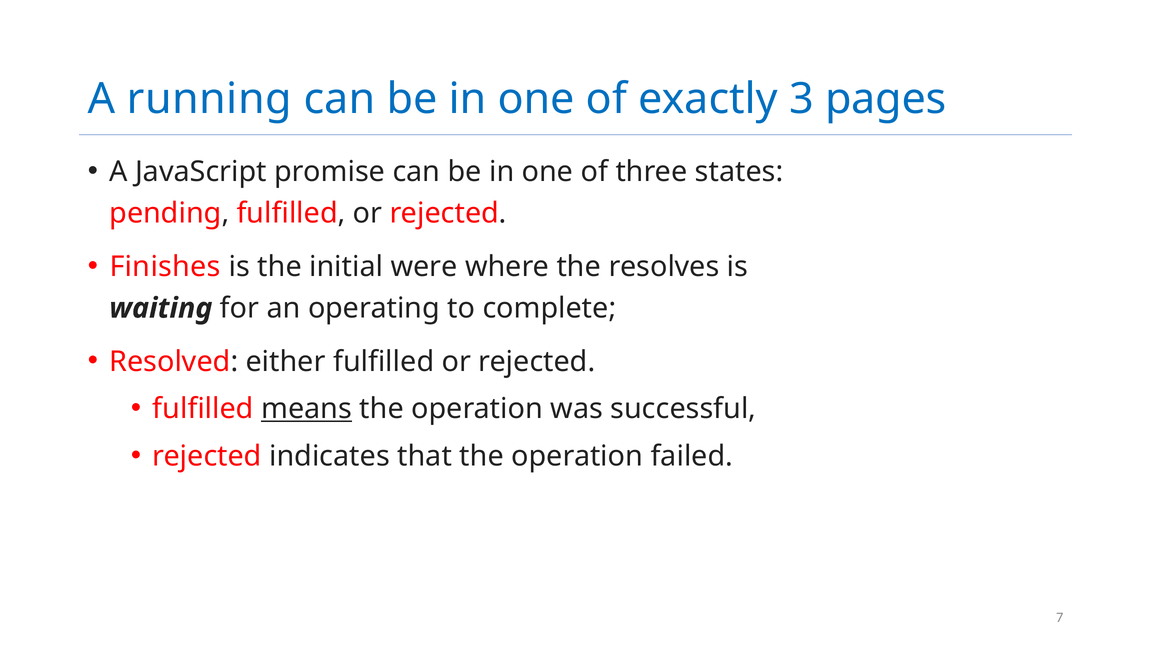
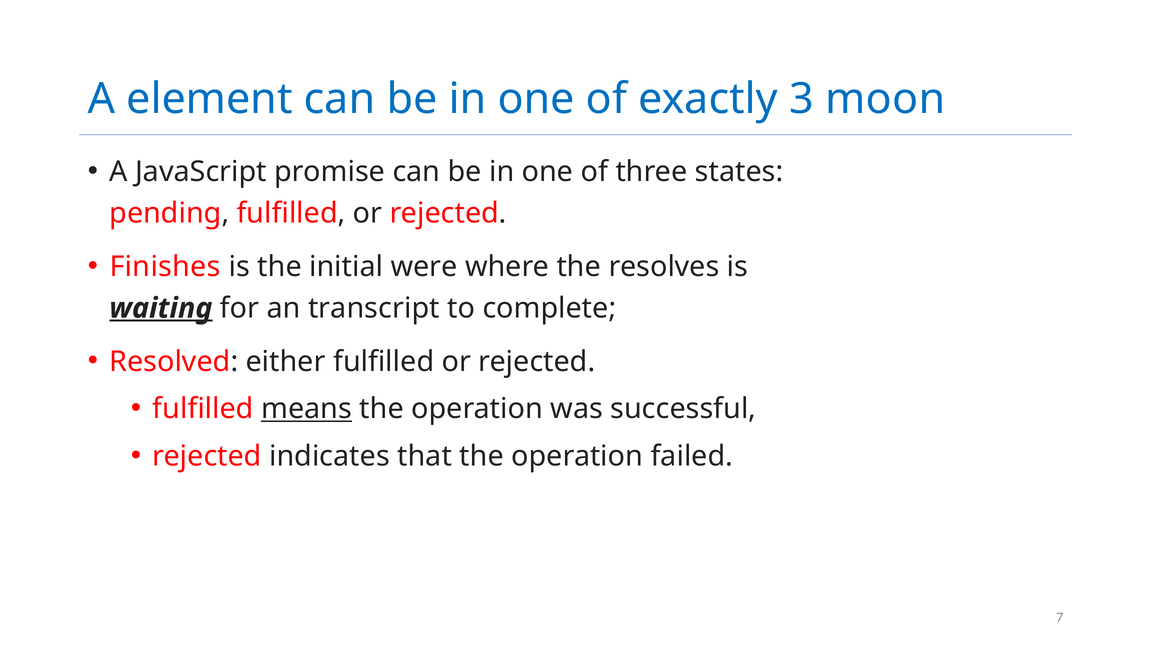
running: running -> element
pages: pages -> moon
waiting underline: none -> present
operating: operating -> transcript
